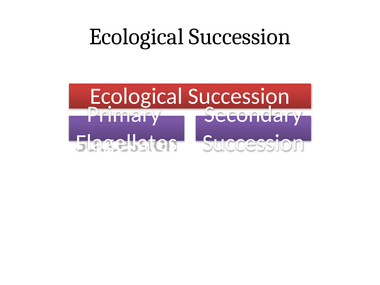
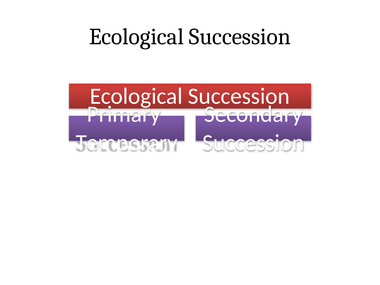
Flagellates: Flagellates -> Temporary
